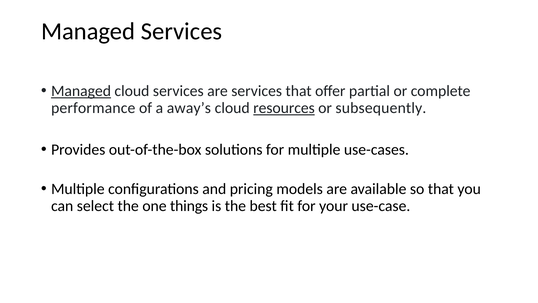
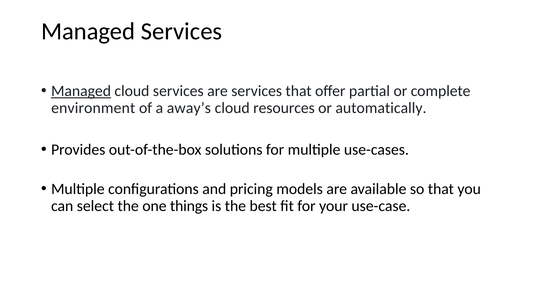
performance: performance -> environment
resources underline: present -> none
subsequently: subsequently -> automatically
